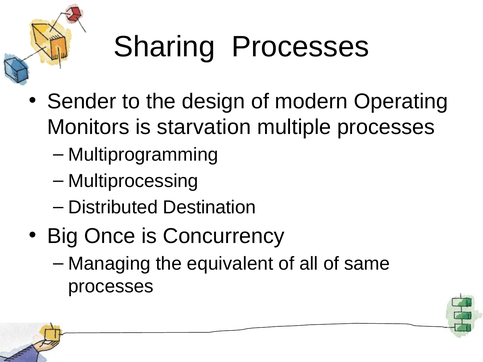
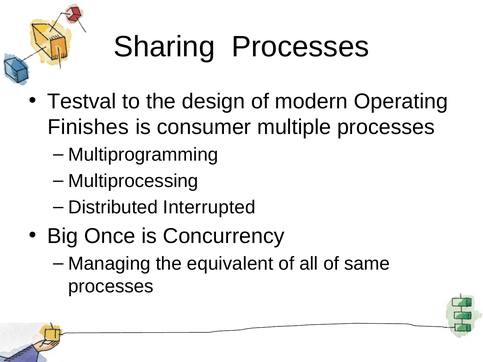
Sender: Sender -> Testval
Monitors: Monitors -> Finishes
starvation: starvation -> consumer
Destination: Destination -> Interrupted
